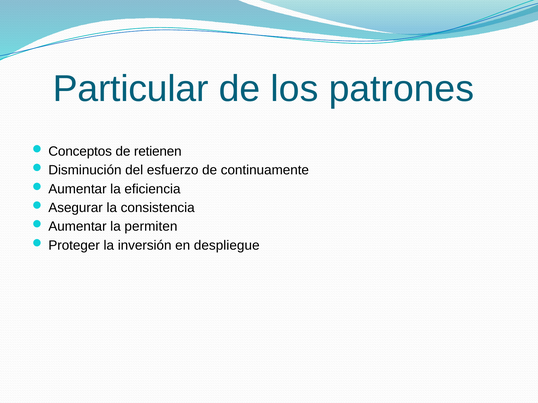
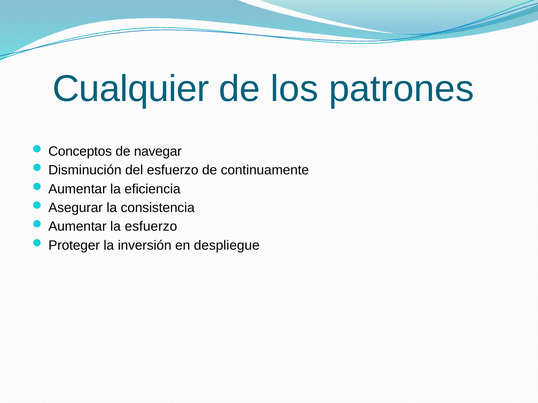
Particular: Particular -> Cualquier
retienen: retienen -> navegar
la permiten: permiten -> esfuerzo
